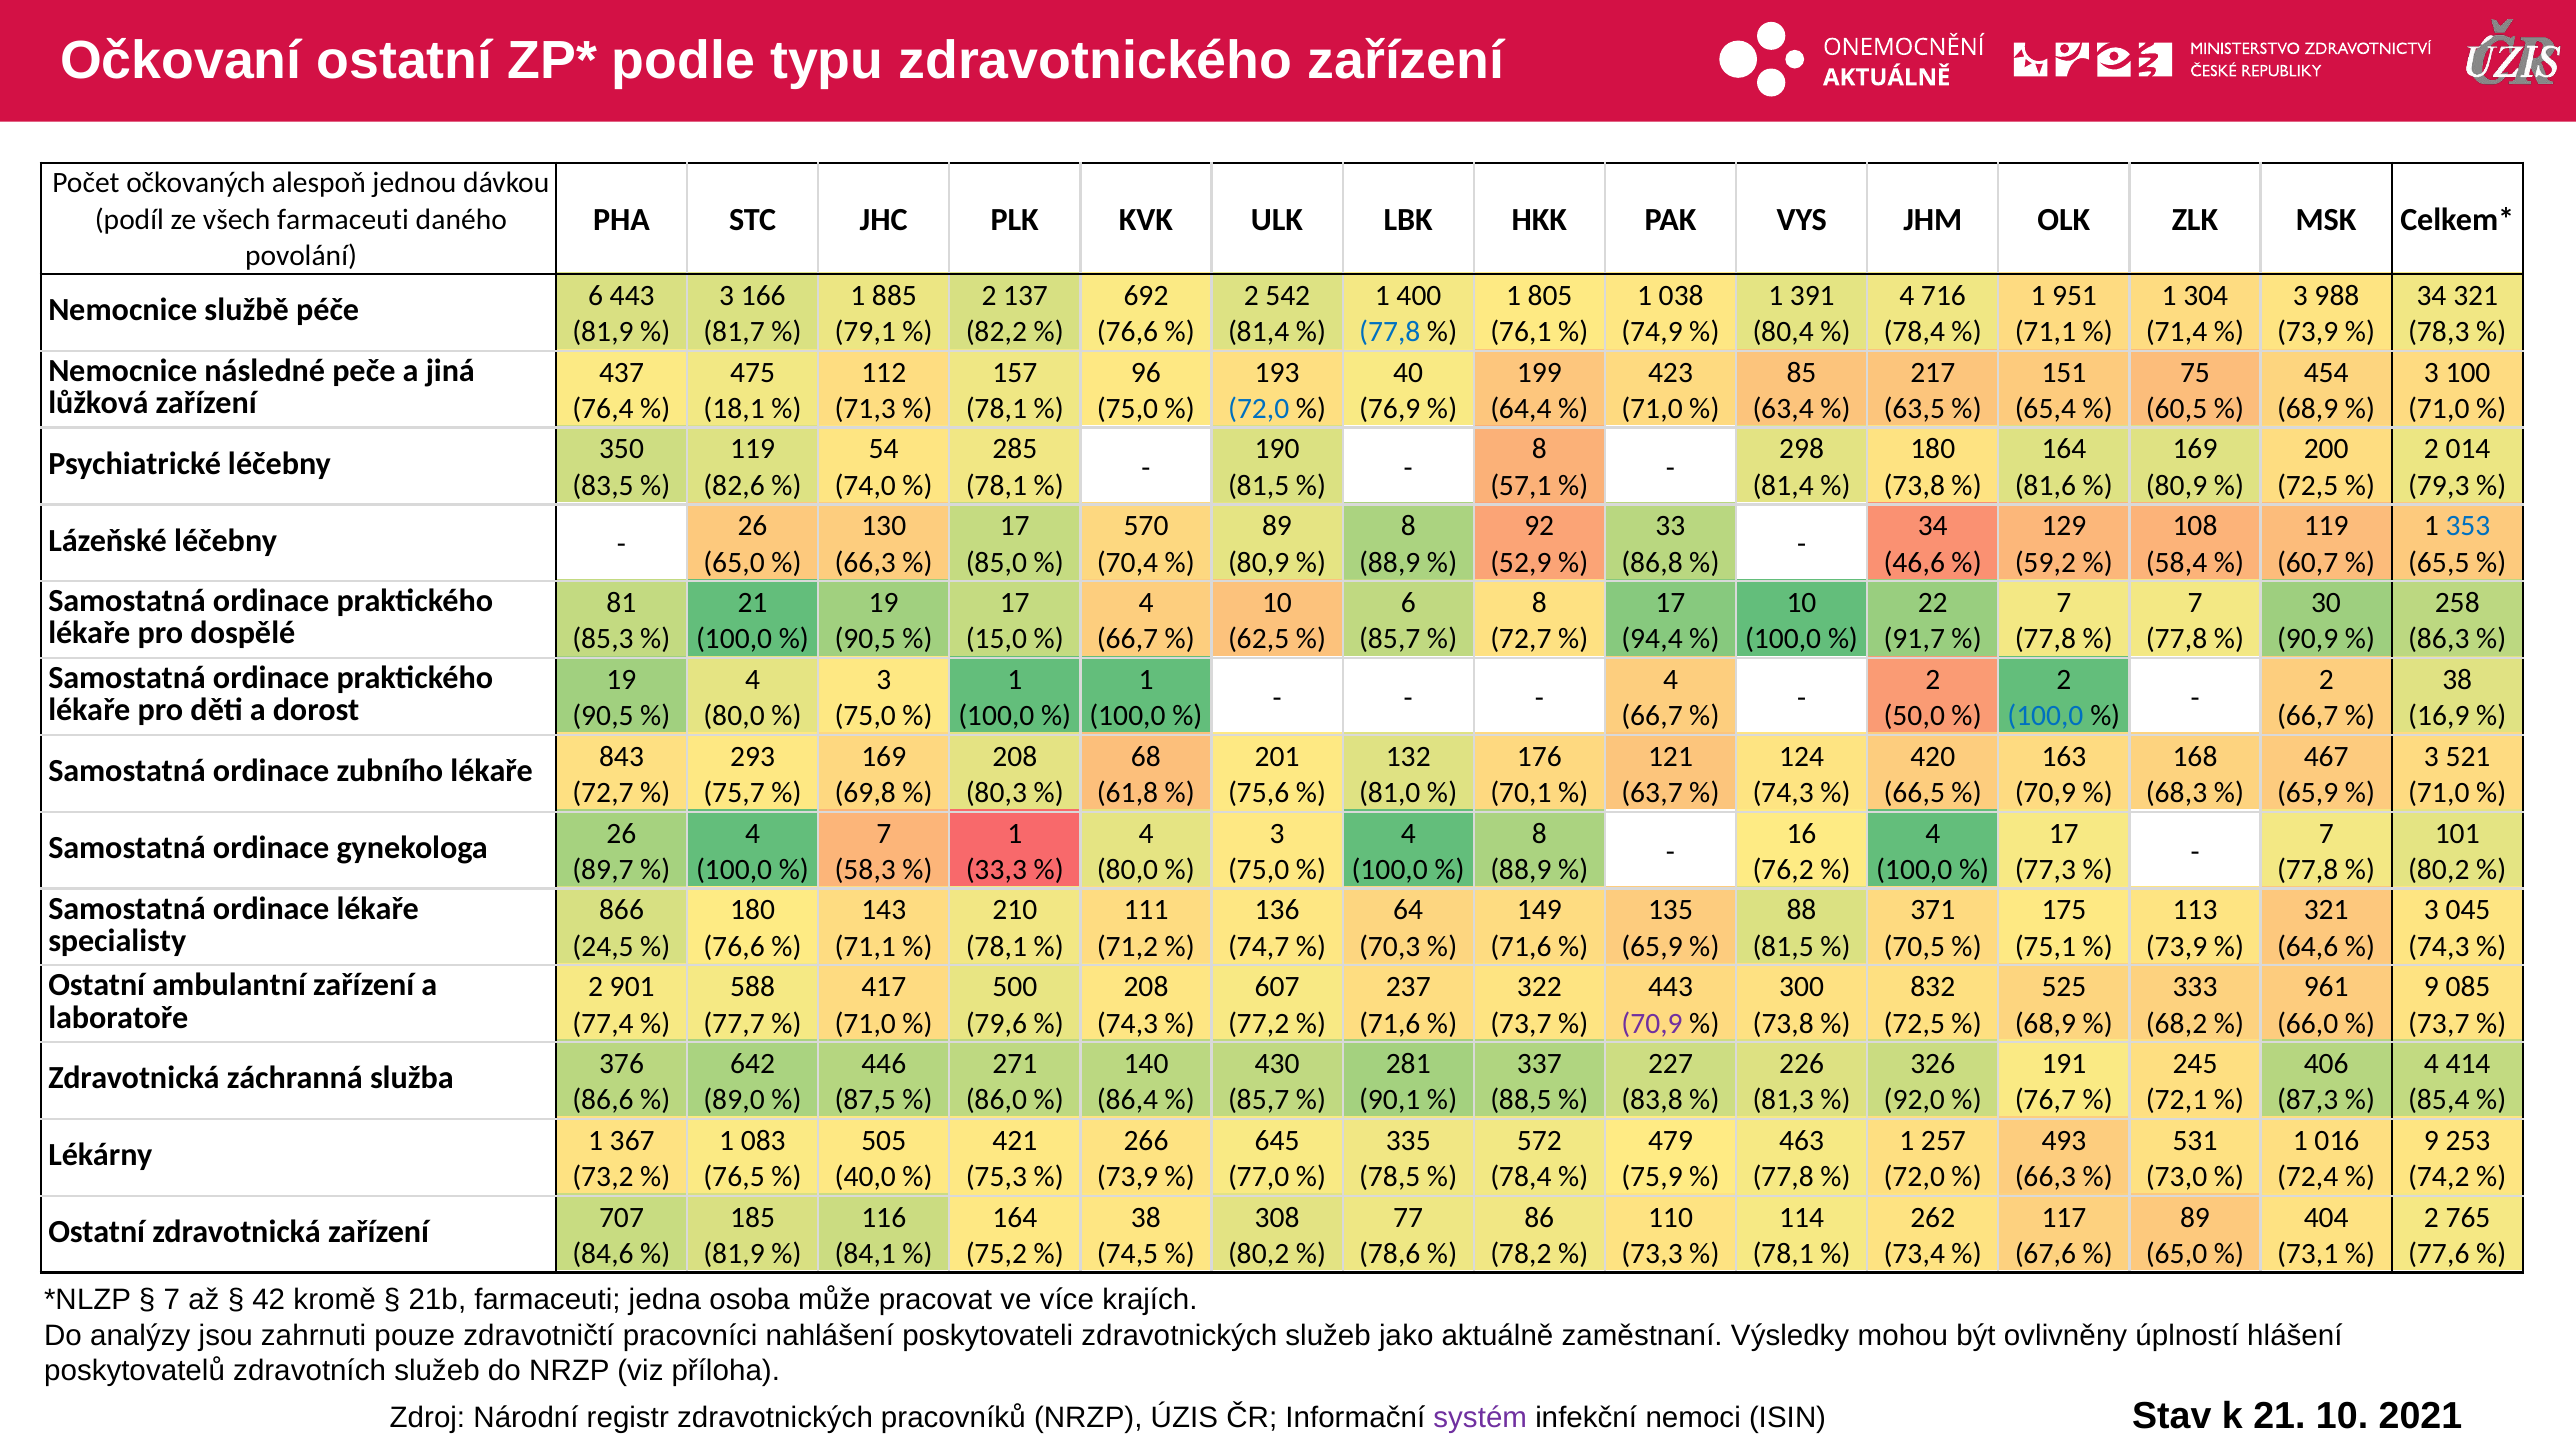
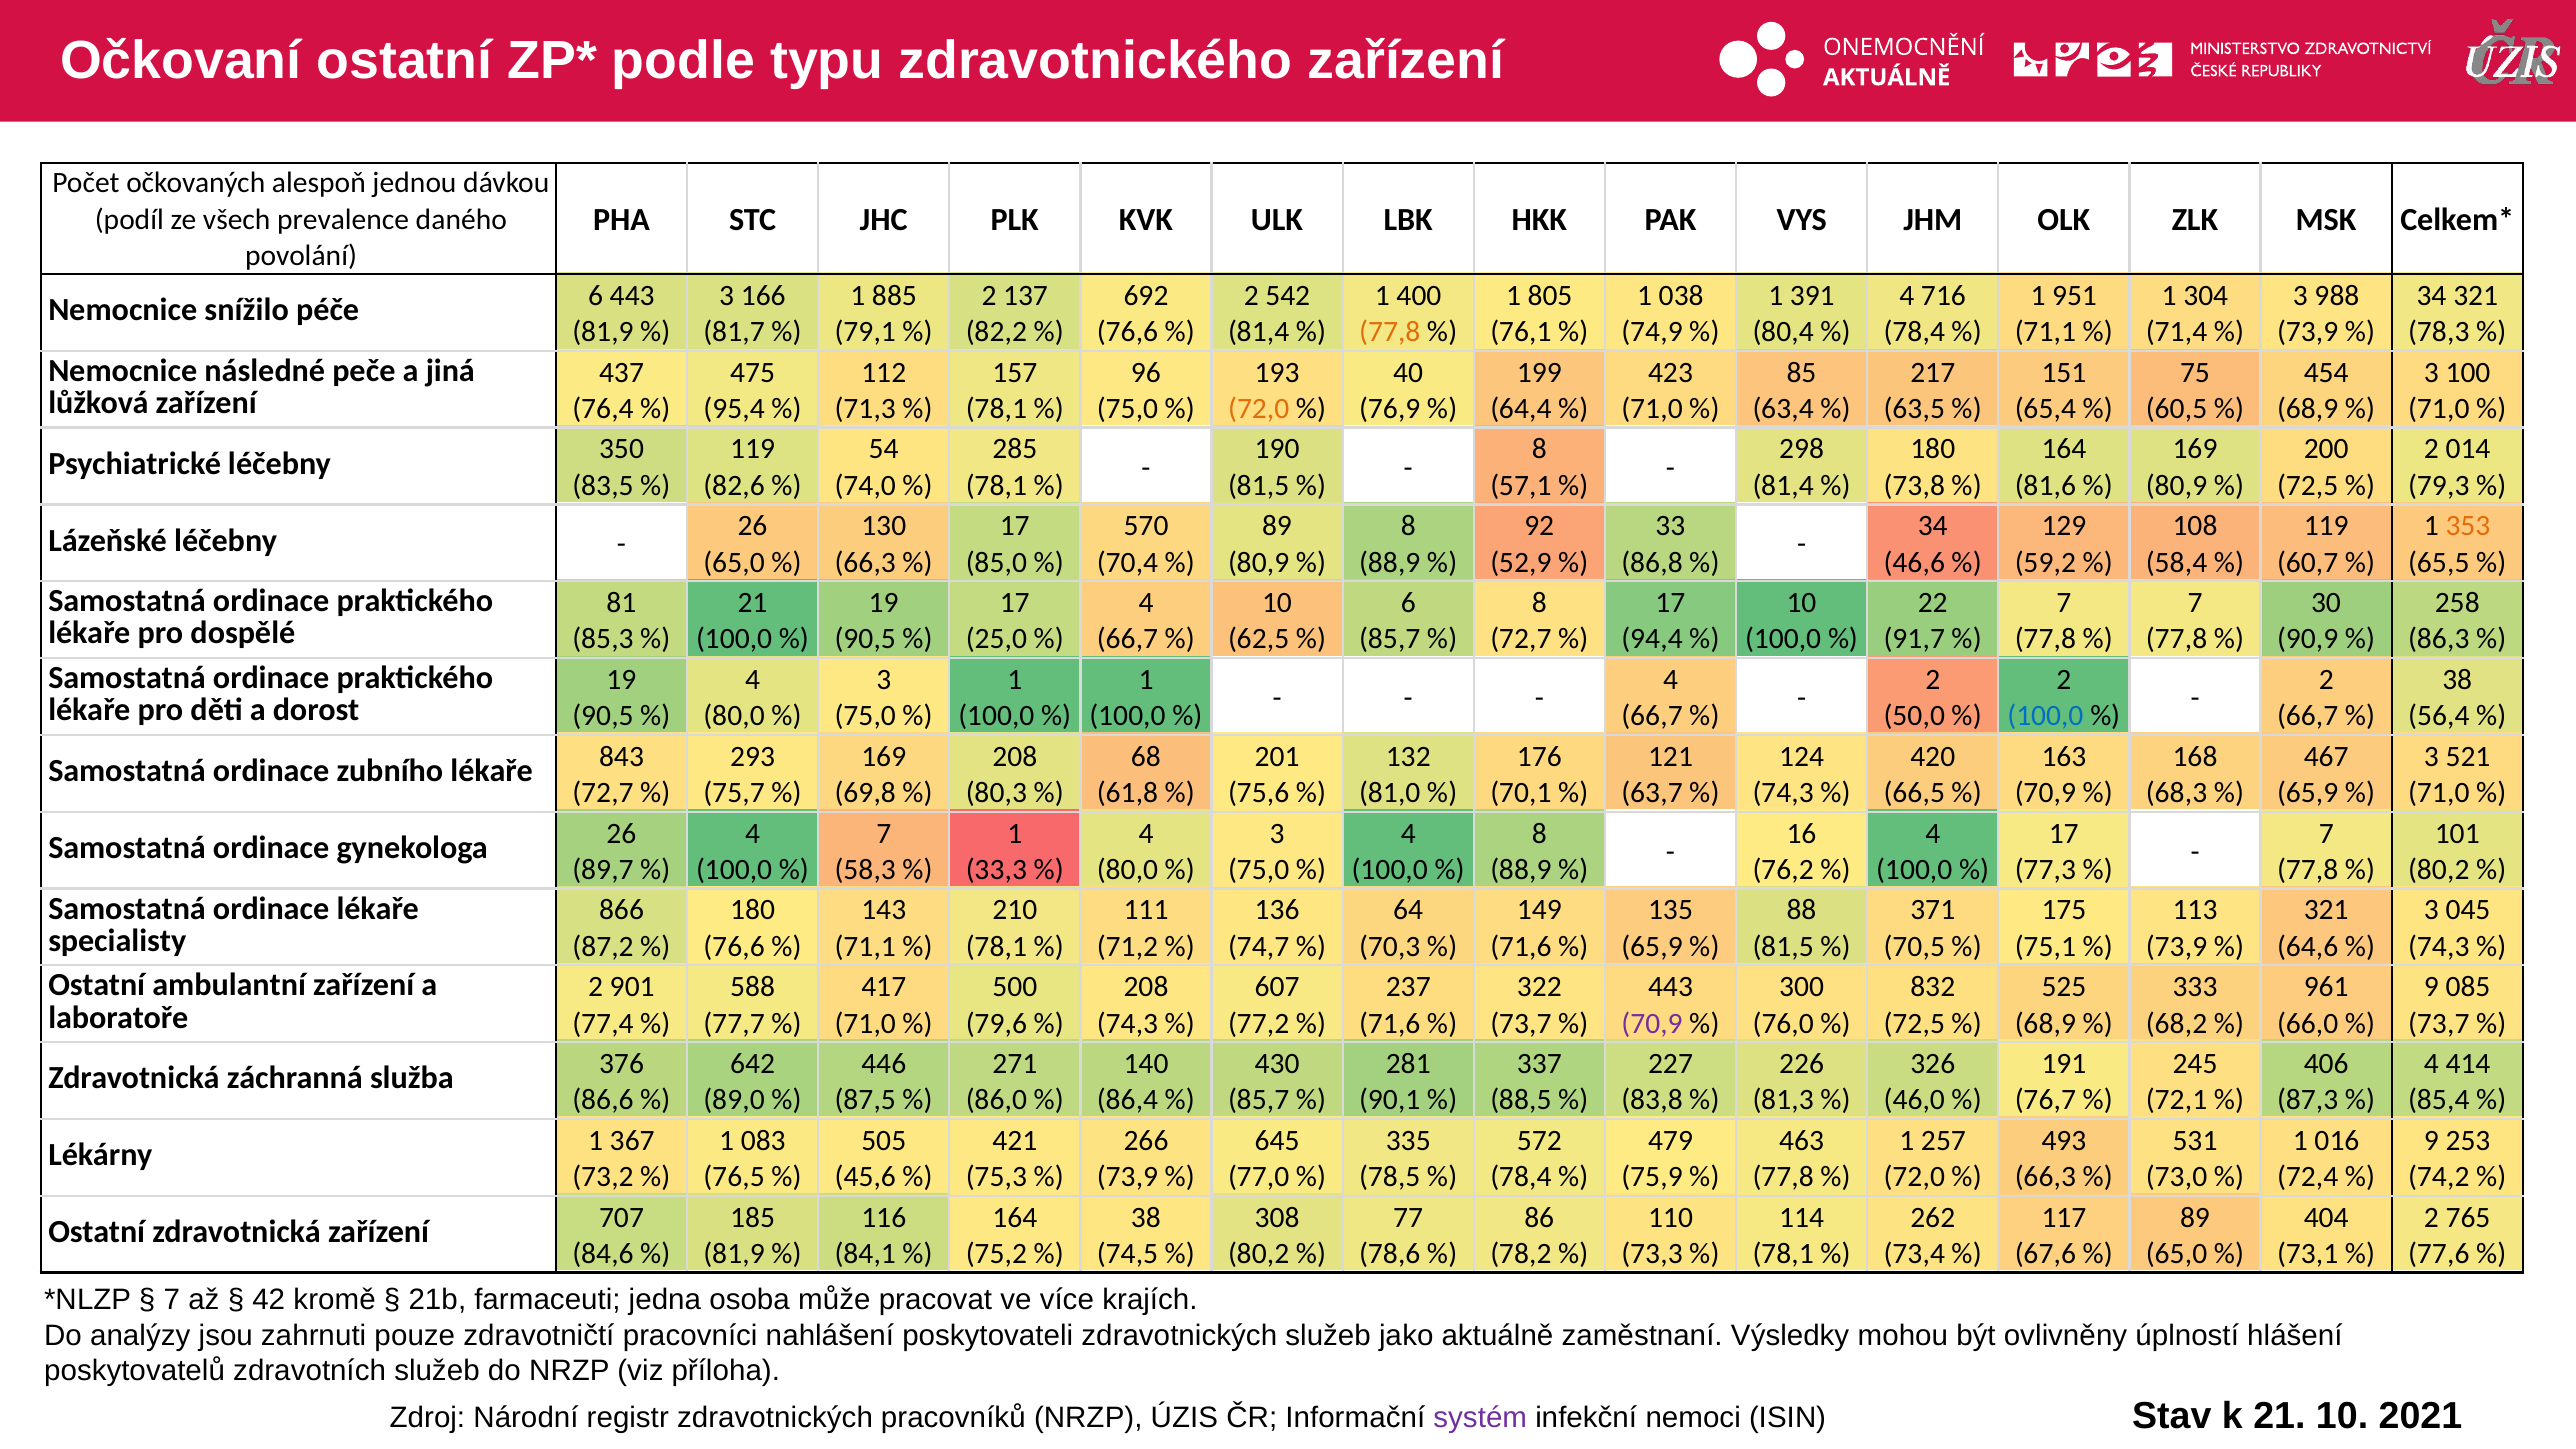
všech farmaceuti: farmaceuti -> prevalence
službě: službě -> snížilo
77,8 at (1390, 332) colour: blue -> orange
18,1: 18,1 -> 95,4
72,0 at (1259, 409) colour: blue -> orange
353 colour: blue -> orange
15,0: 15,0 -> 25,0
16,9: 16,9 -> 56,4
24,5: 24,5 -> 87,2
73,8 at (1783, 1023): 73,8 -> 76,0
92,0: 92,0 -> 46,0
40,0: 40,0 -> 45,6
